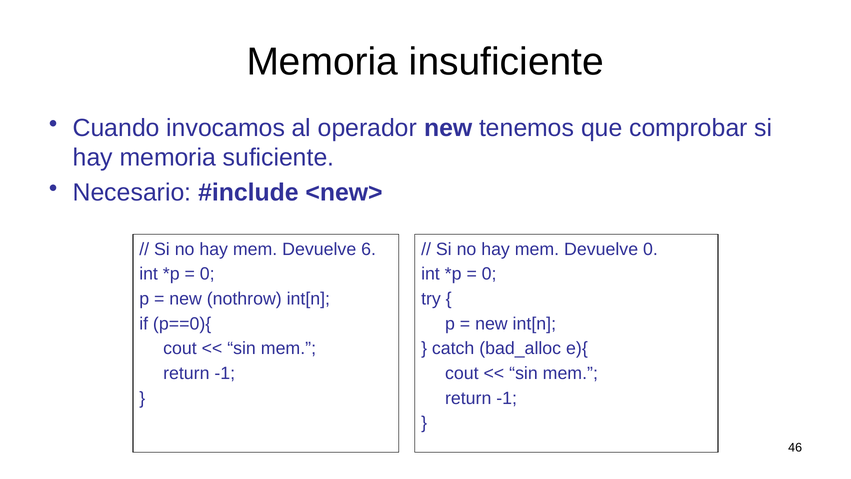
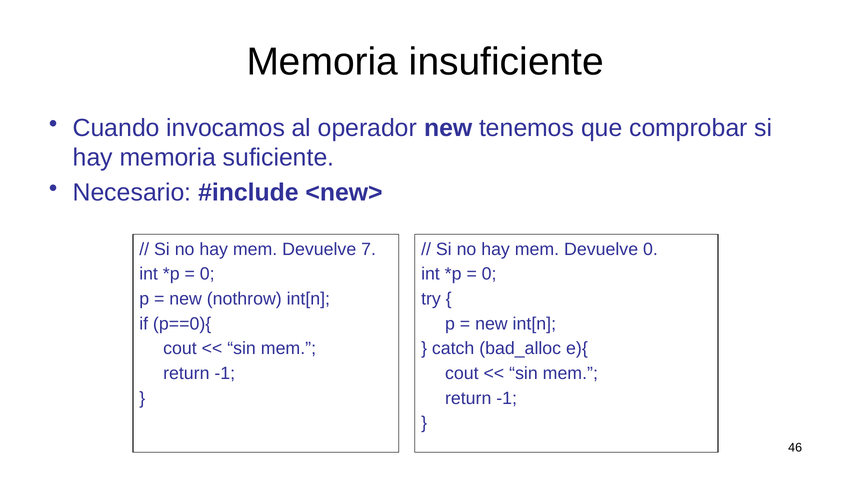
6: 6 -> 7
